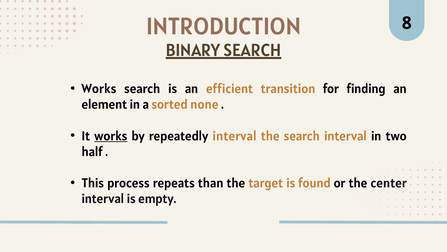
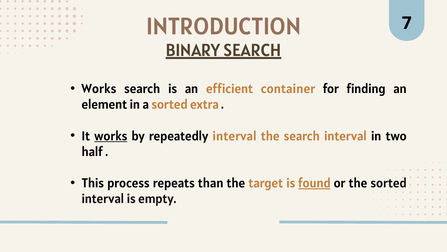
8: 8 -> 7
transition: transition -> container
none: none -> extra
found underline: none -> present
the center: center -> sorted
